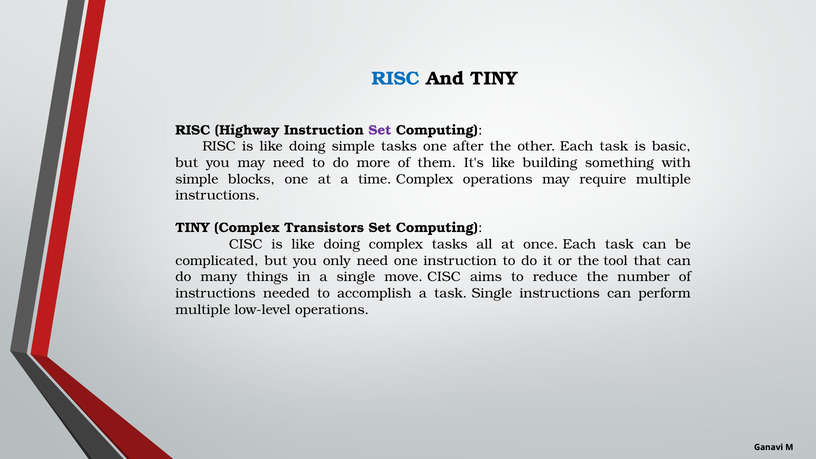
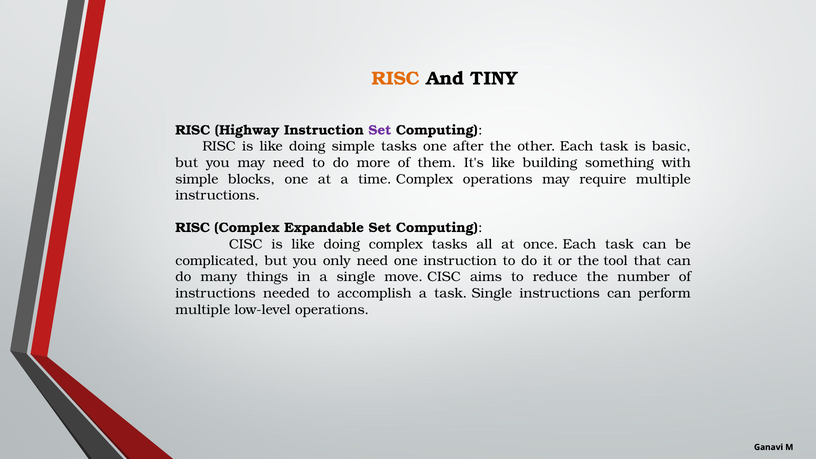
RISC at (396, 78) colour: blue -> orange
TINY at (193, 228): TINY -> RISC
Transistors: Transistors -> Expandable
